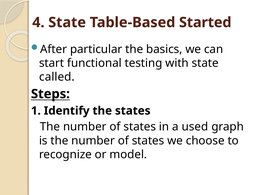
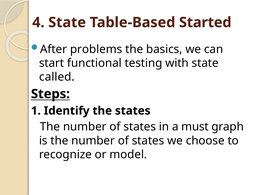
particular: particular -> problems
used: used -> must
